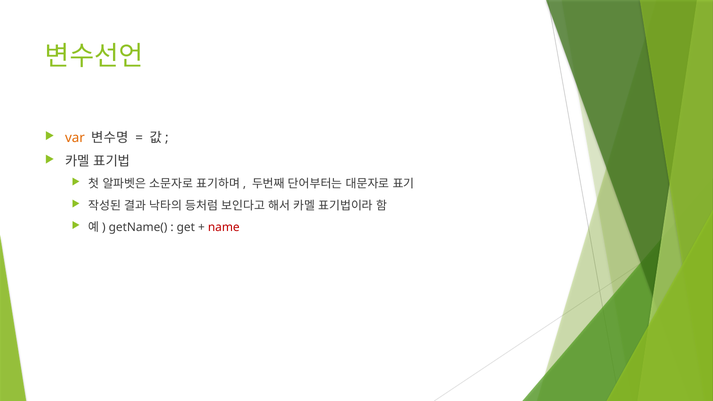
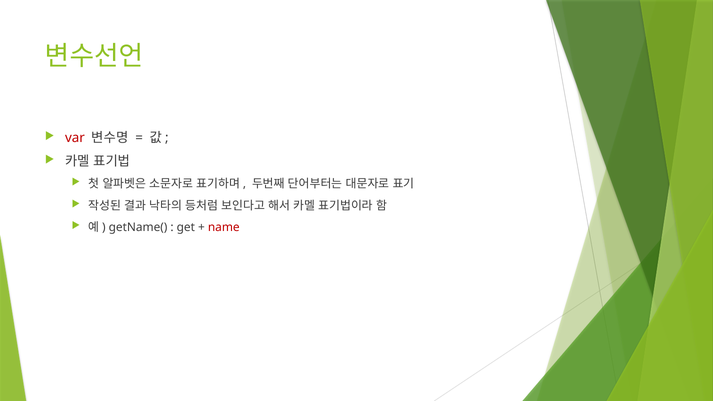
var colour: orange -> red
